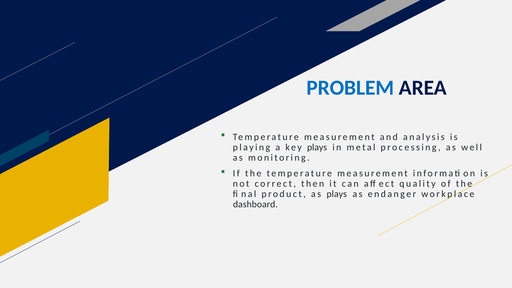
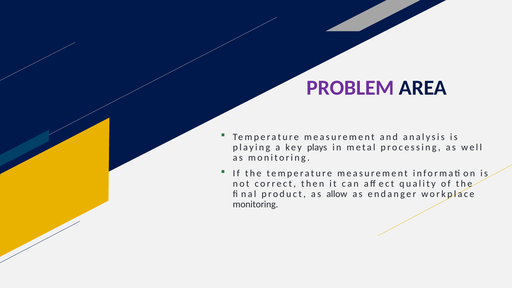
PROBLEM colour: blue -> purple
as plays: plays -> allow
dashboard at (255, 204): dashboard -> monitoring
